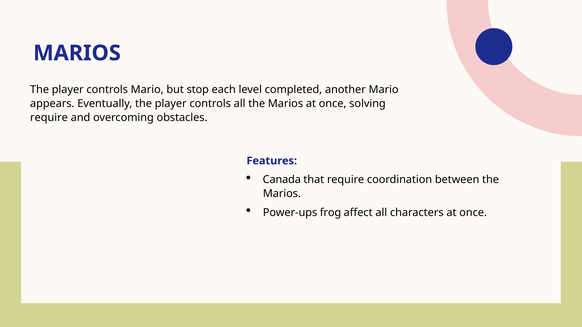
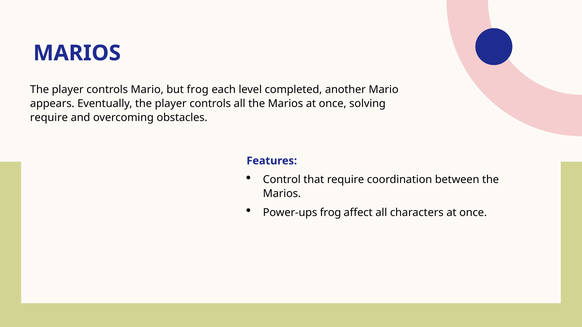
but stop: stop -> frog
Canada: Canada -> Control
